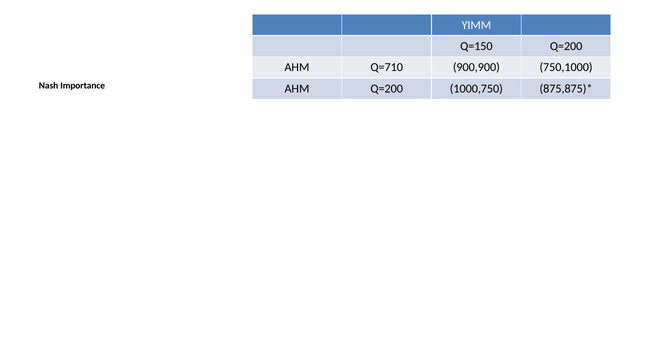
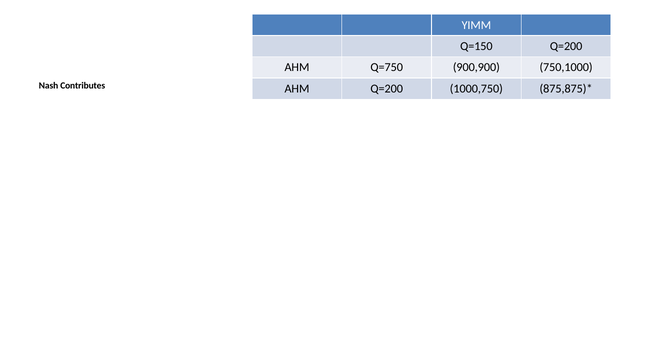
Q=710: Q=710 -> Q=750
Importance: Importance -> Contributes
